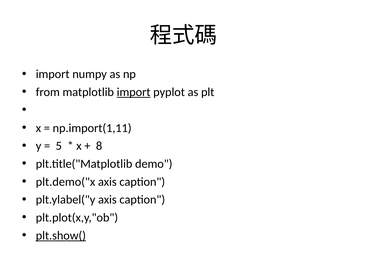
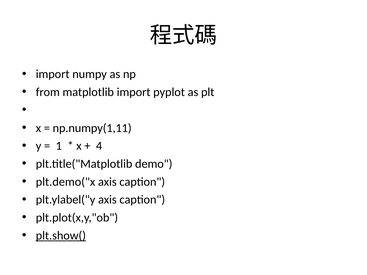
import at (134, 92) underline: present -> none
np.import(1,11: np.import(1,11 -> np.numpy(1,11
5: 5 -> 1
8: 8 -> 4
